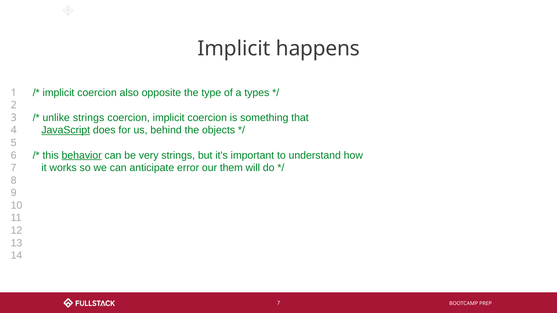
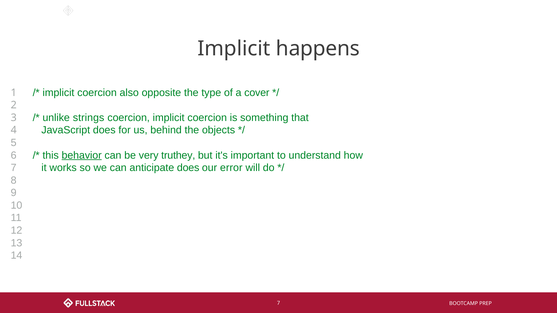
types: types -> cover
JavaScript underline: present -> none
very strings: strings -> truthey
anticipate error: error -> does
them: them -> error
